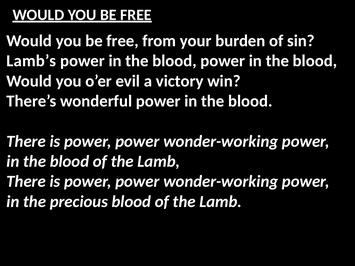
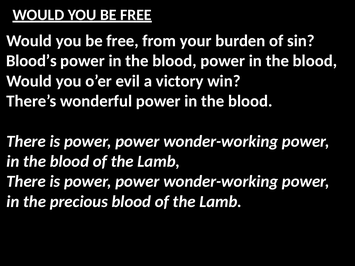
Lamb’s: Lamb’s -> Blood’s
